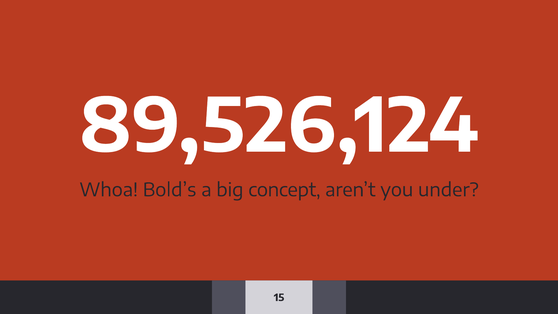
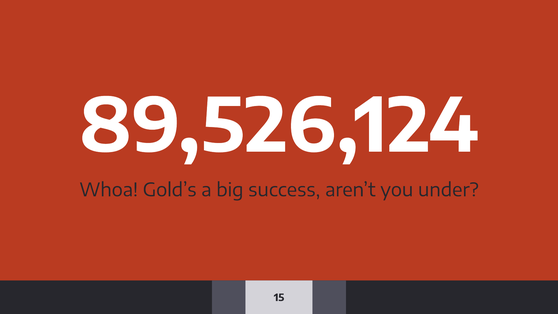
Bold’s: Bold’s -> Gold’s
concept: concept -> success
